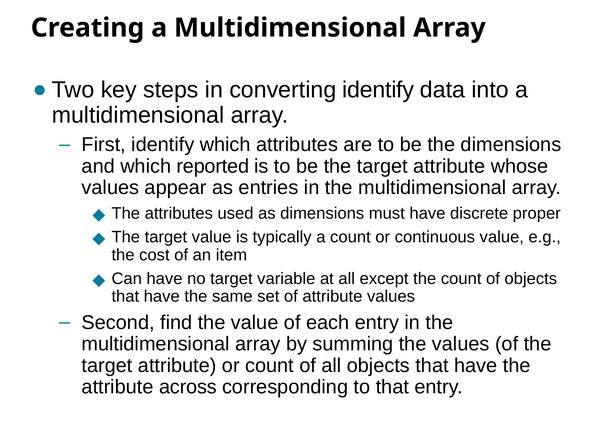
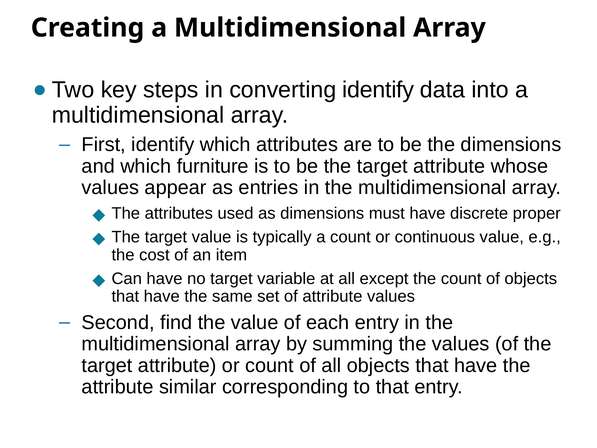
reported: reported -> furniture
across: across -> similar
